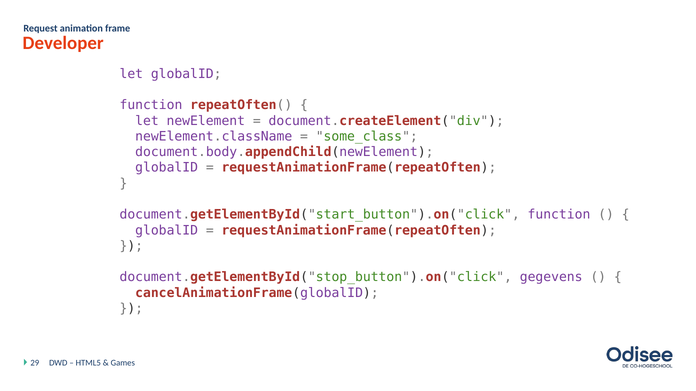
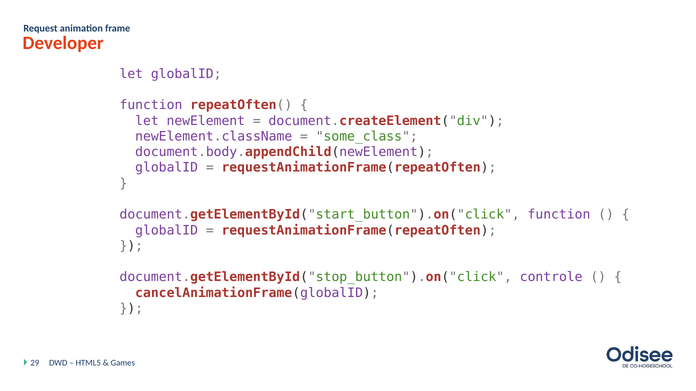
gegevens: gegevens -> controle
